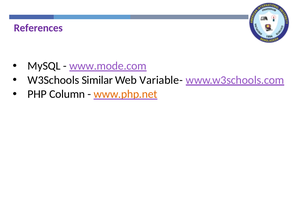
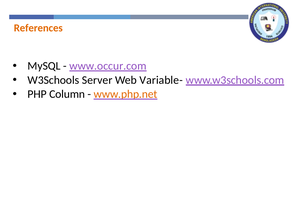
References colour: purple -> orange
www.mode.com: www.mode.com -> www.occur.com
Similar: Similar -> Server
